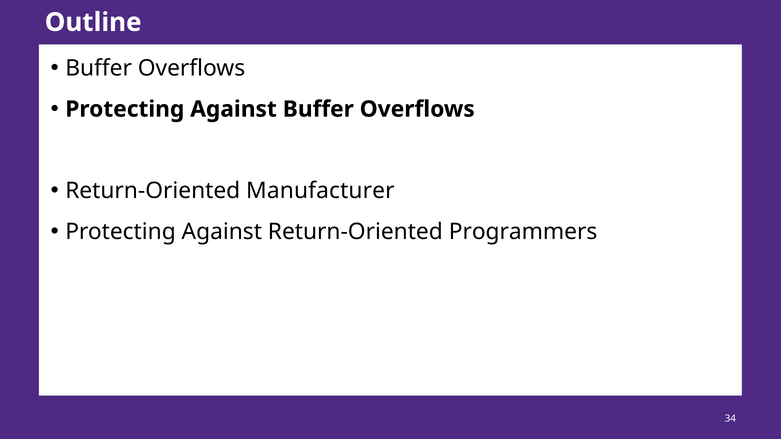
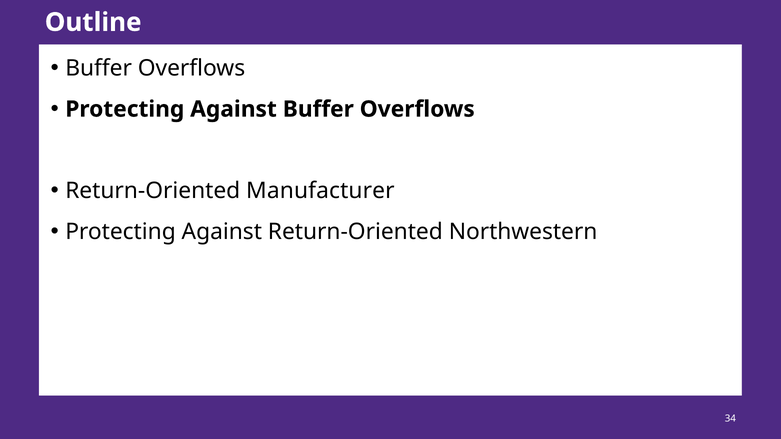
Programmers: Programmers -> Northwestern
